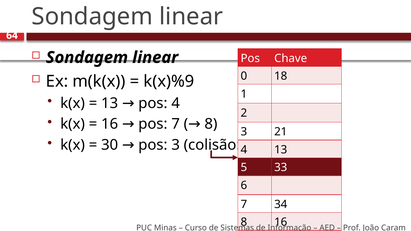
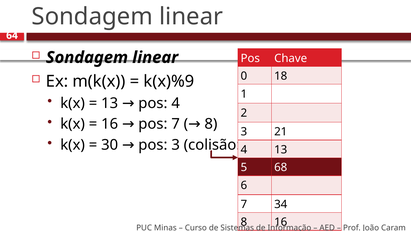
33: 33 -> 68
